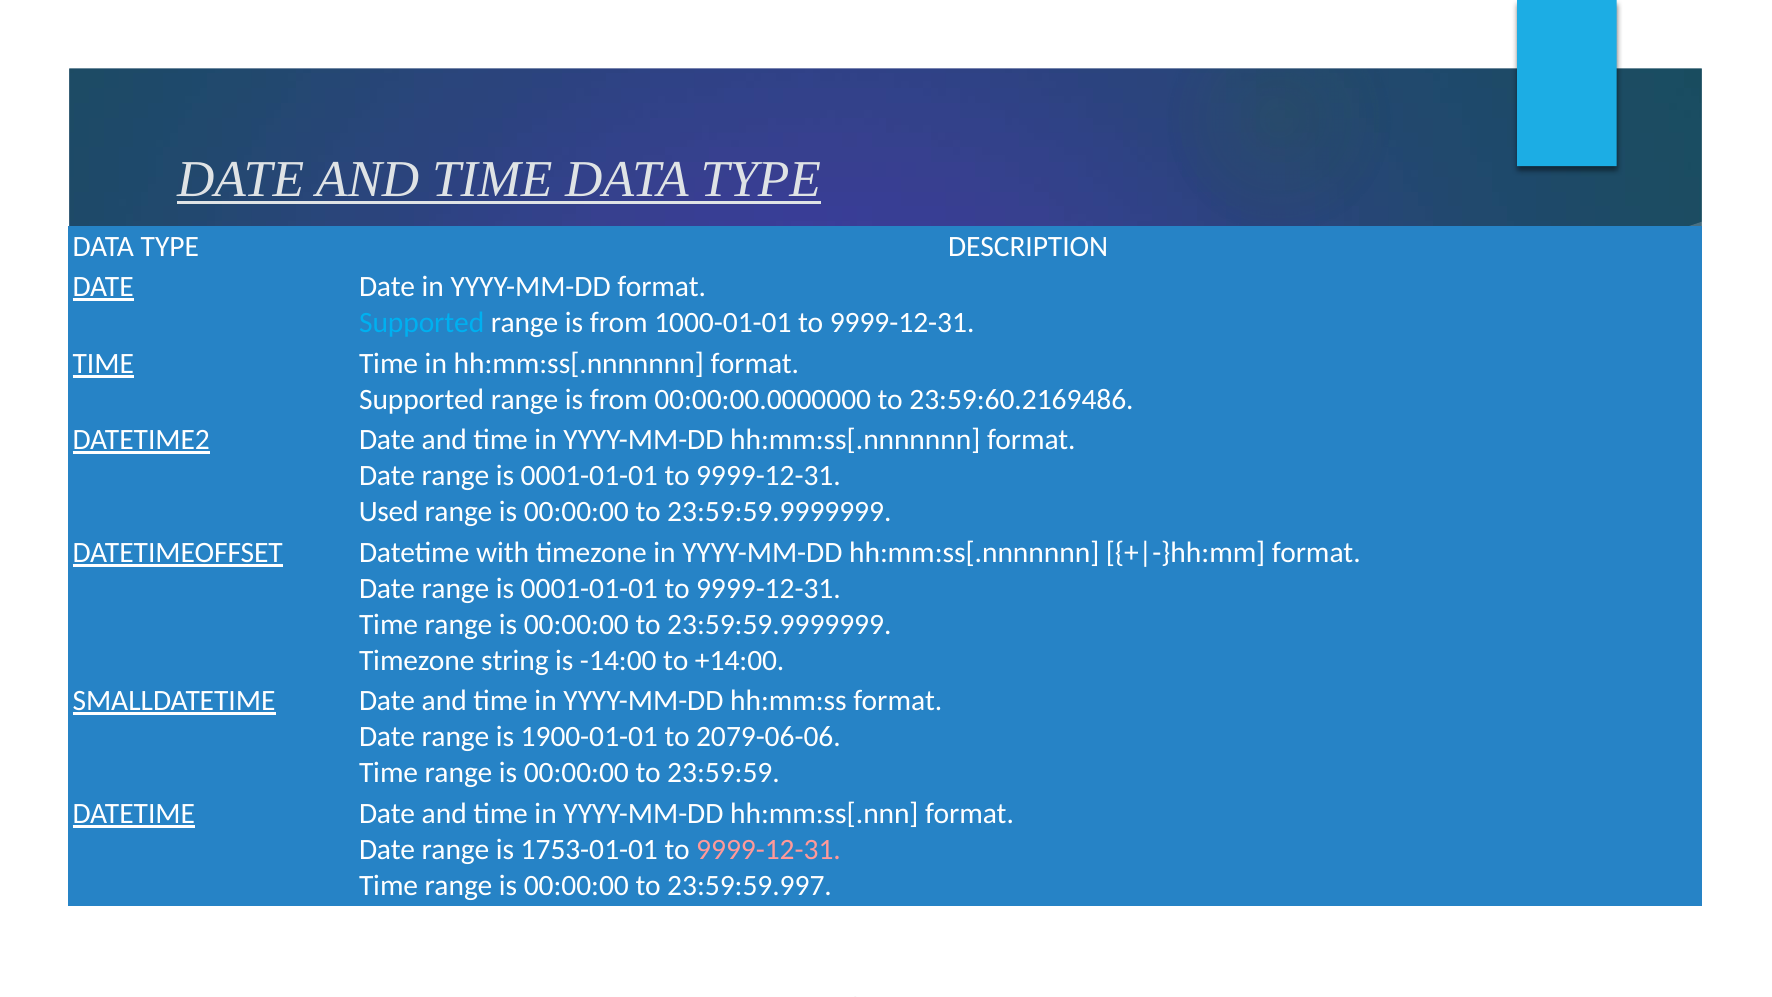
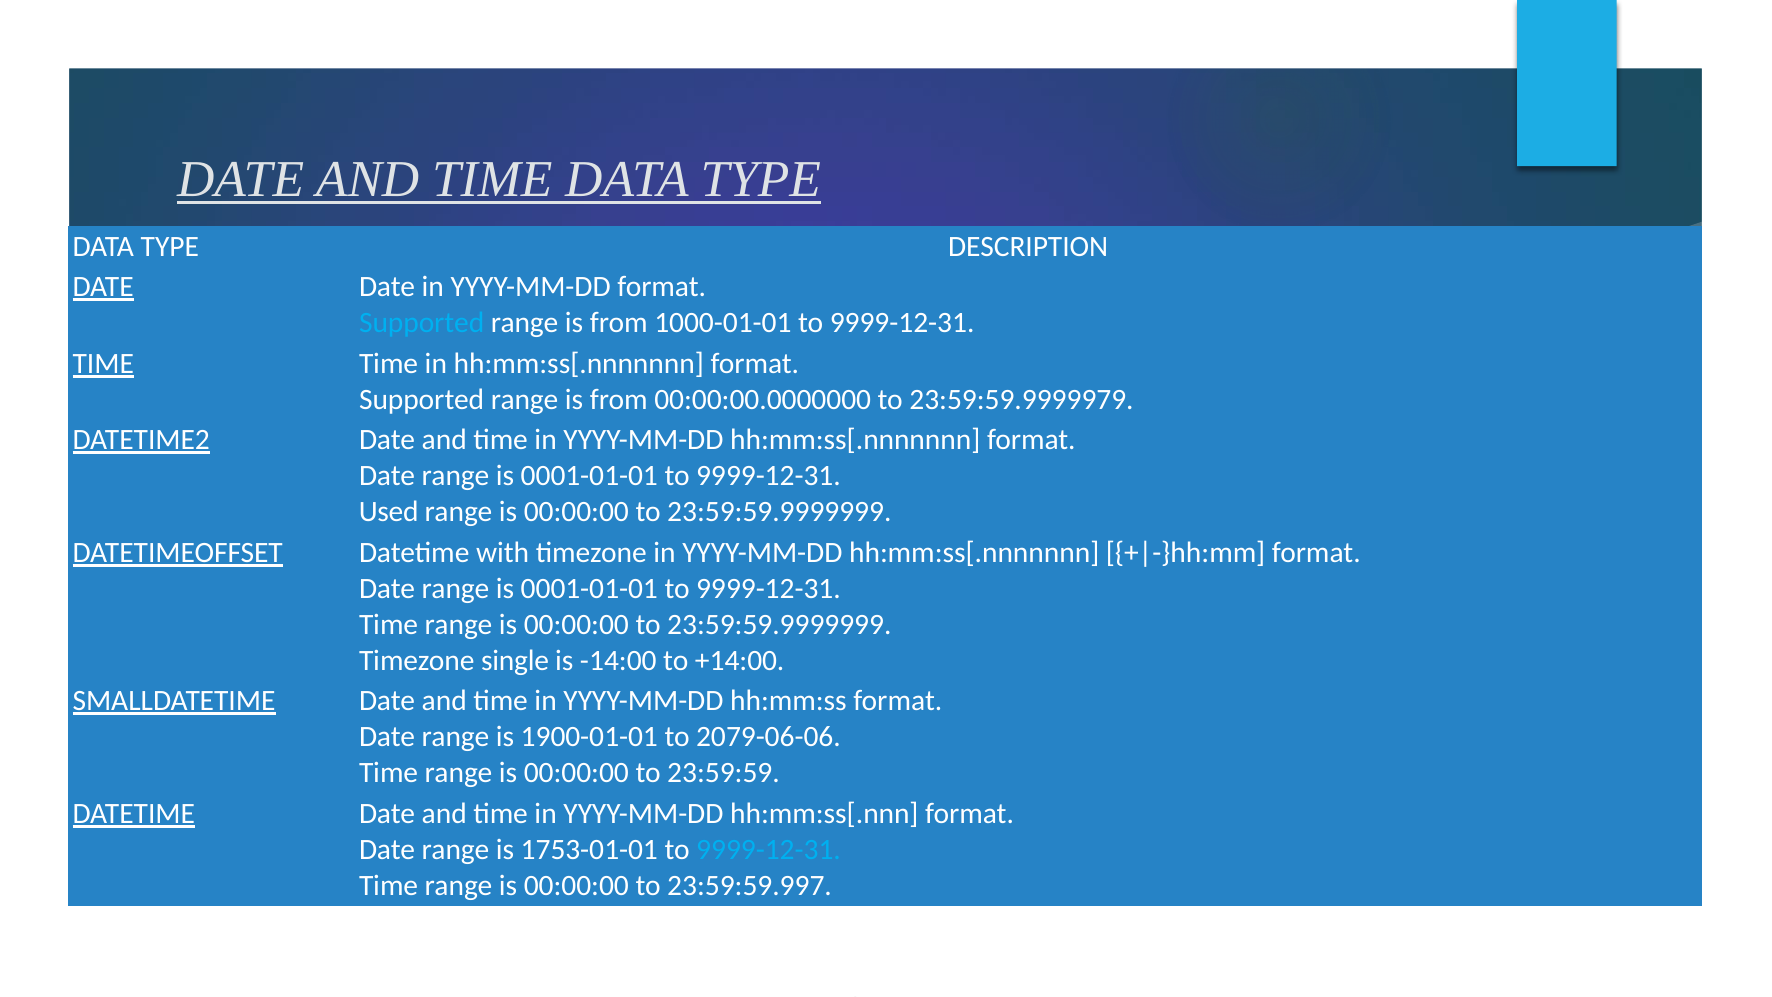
23:59:60.2169486: 23:59:60.2169486 -> 23:59:59.9999979
string: string -> single
9999-12-31 at (769, 850) colour: pink -> light blue
